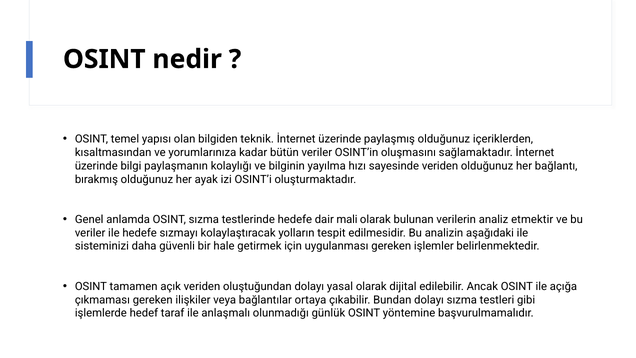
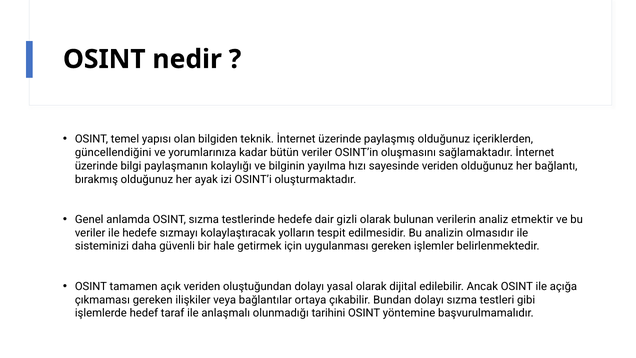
kısaltmasından: kısaltmasından -> güncellendiğini
mali: mali -> gizli
aşağıdaki: aşağıdaki -> olmasıdır
günlük: günlük -> tarihini
